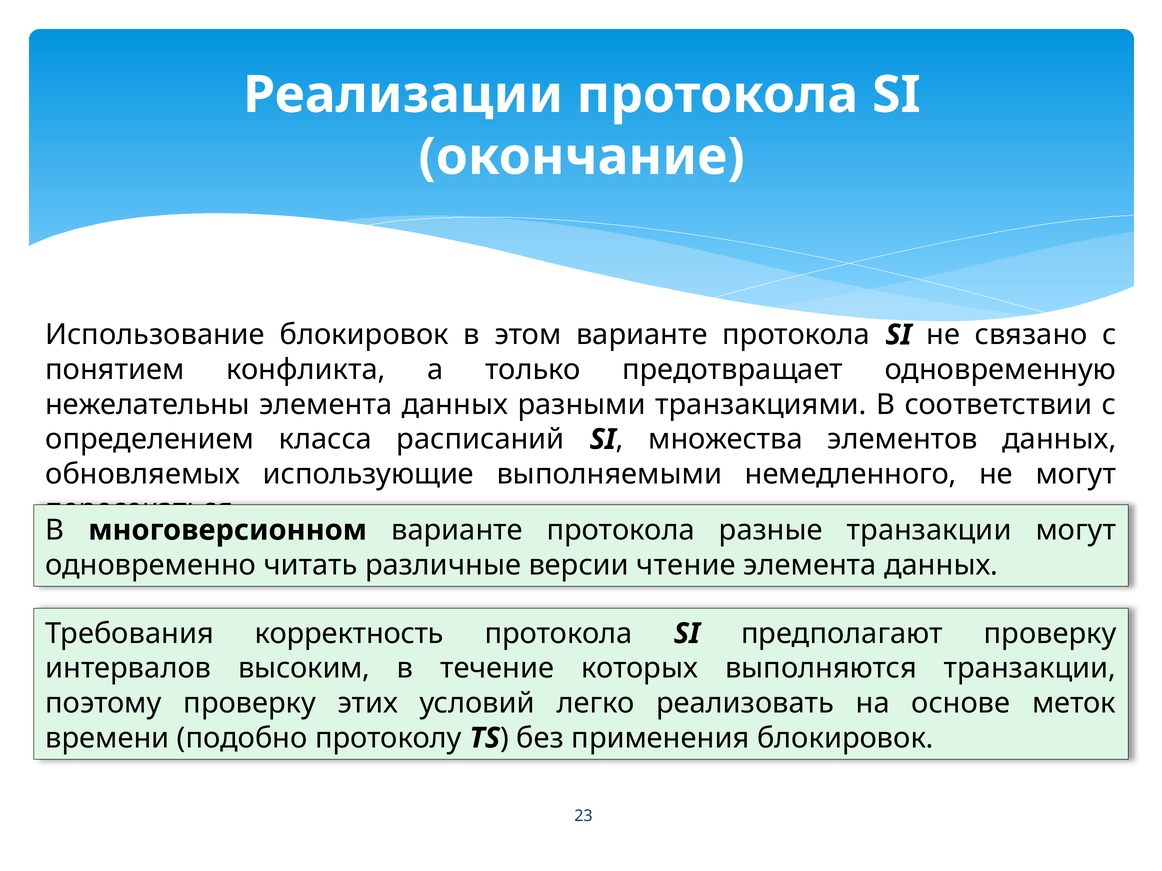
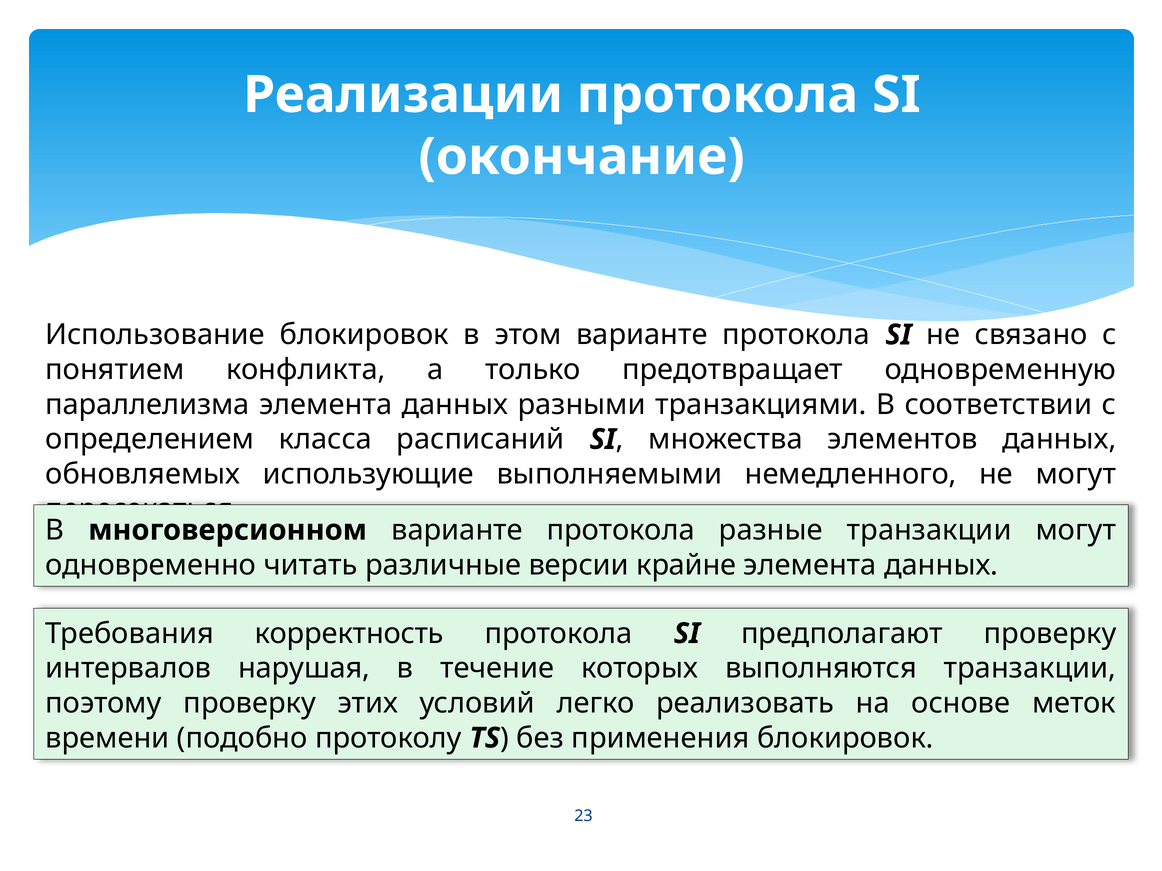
нежелательны: нежелательны -> параллелизма
чтение: чтение -> крайне
высоким: высоким -> нарушая
